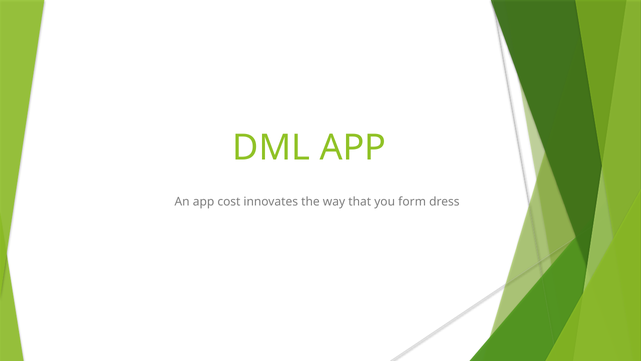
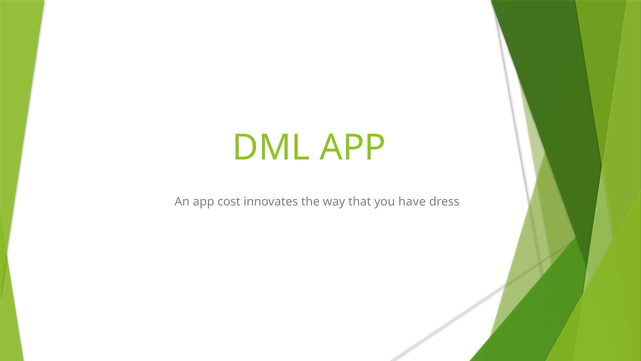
form: form -> have
